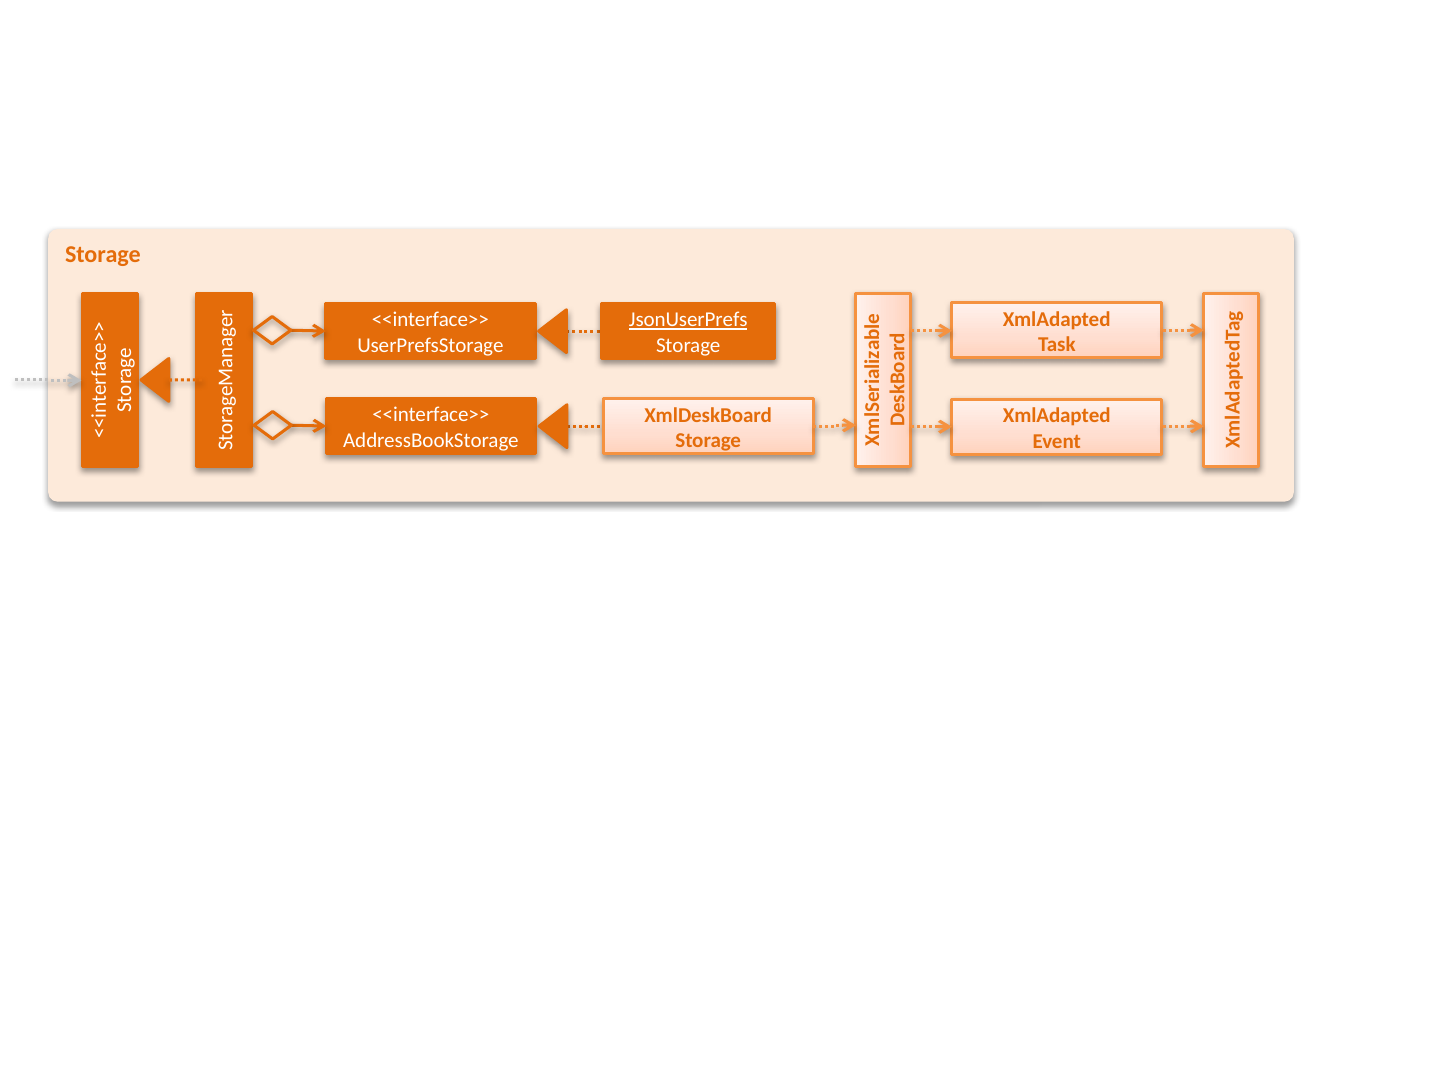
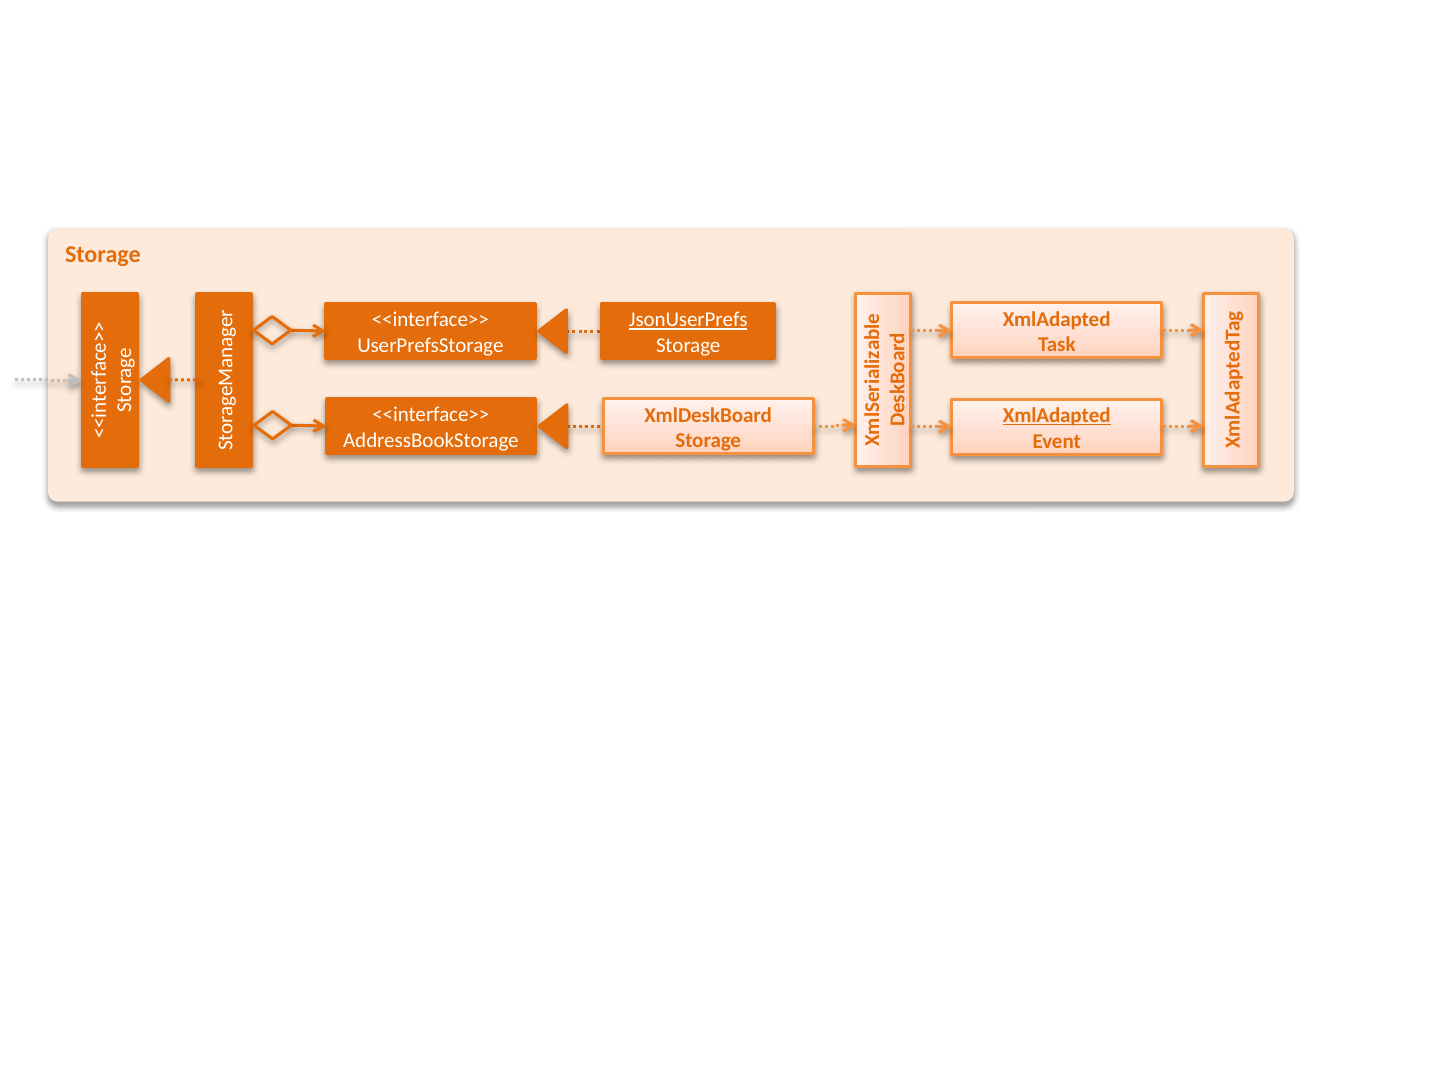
XmlAdapted at (1057, 416) underline: none -> present
